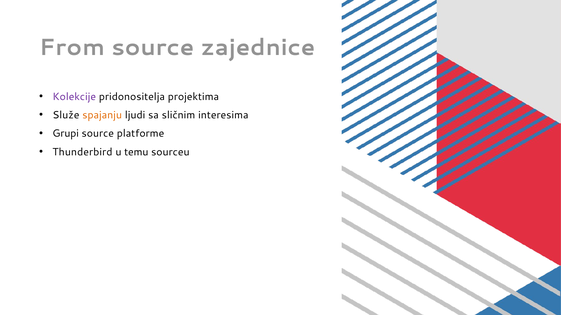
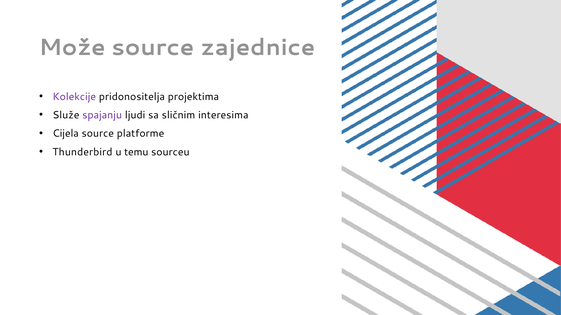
From: From -> Može
spajanju colour: orange -> purple
Grupi: Grupi -> Cijela
